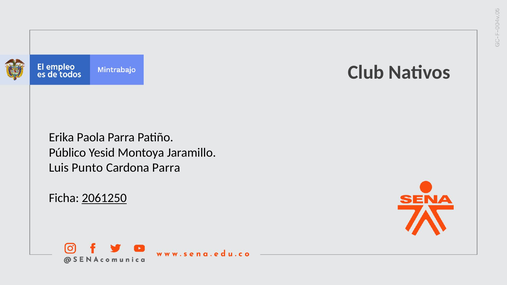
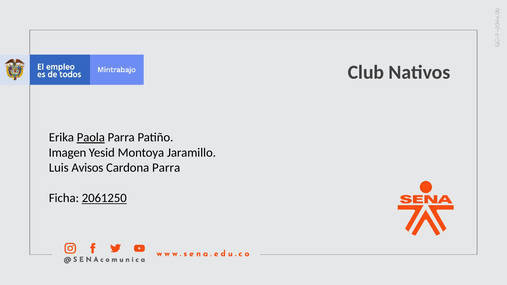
Paola underline: none -> present
Público: Público -> Imagen
Punto: Punto -> Avisos
